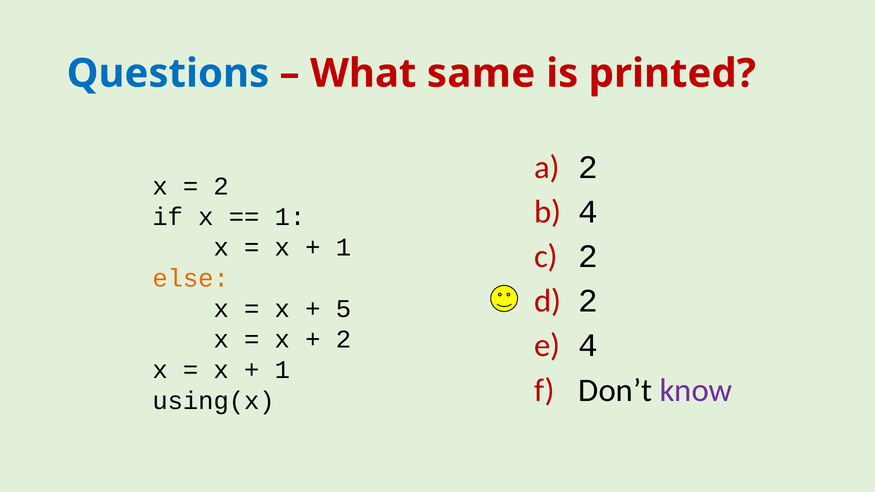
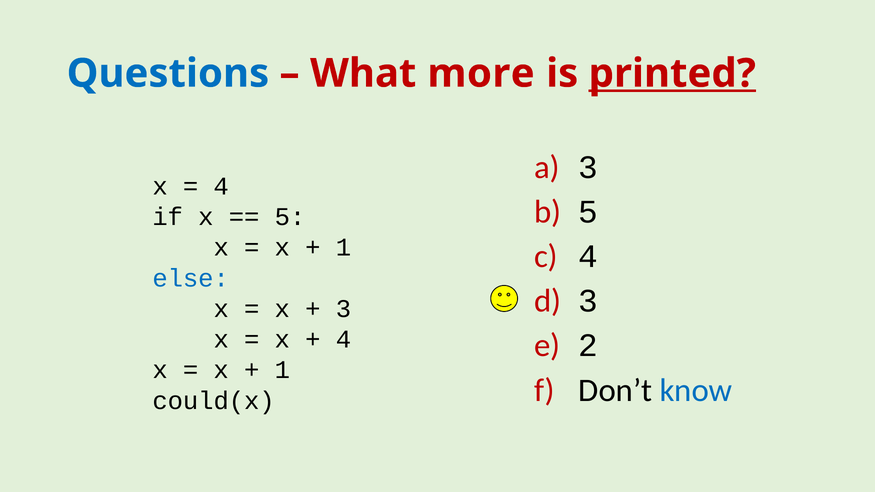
same: same -> more
printed underline: none -> present
2 at (588, 168): 2 -> 3
2 at (221, 186): 2 -> 4
4 at (588, 212): 4 -> 5
1 at (290, 217): 1 -> 5
2 at (588, 257): 2 -> 4
else colour: orange -> blue
2 at (588, 301): 2 -> 3
5 at (343, 309): 5 -> 3
2 at (343, 340): 2 -> 4
4 at (588, 346): 4 -> 2
know colour: purple -> blue
using(x: using(x -> could(x
